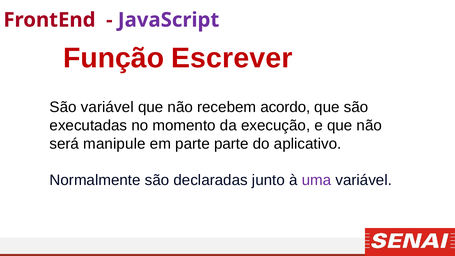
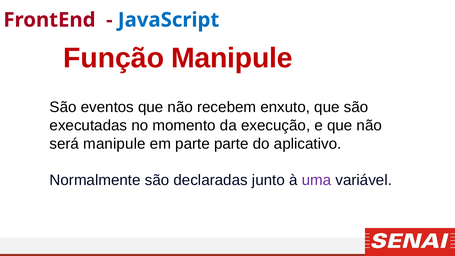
JavaScript colour: purple -> blue
Função Escrever: Escrever -> Manipule
São variável: variável -> eventos
acordo: acordo -> enxuto
